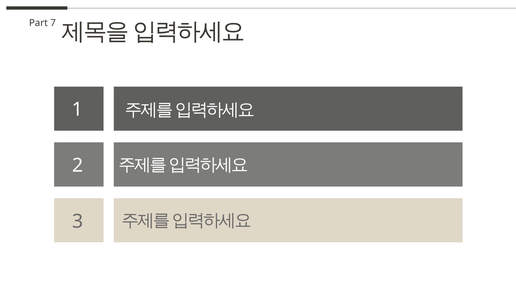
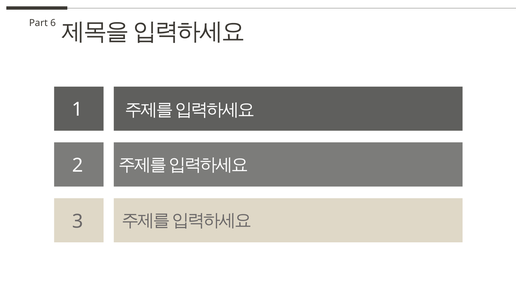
7: 7 -> 6
